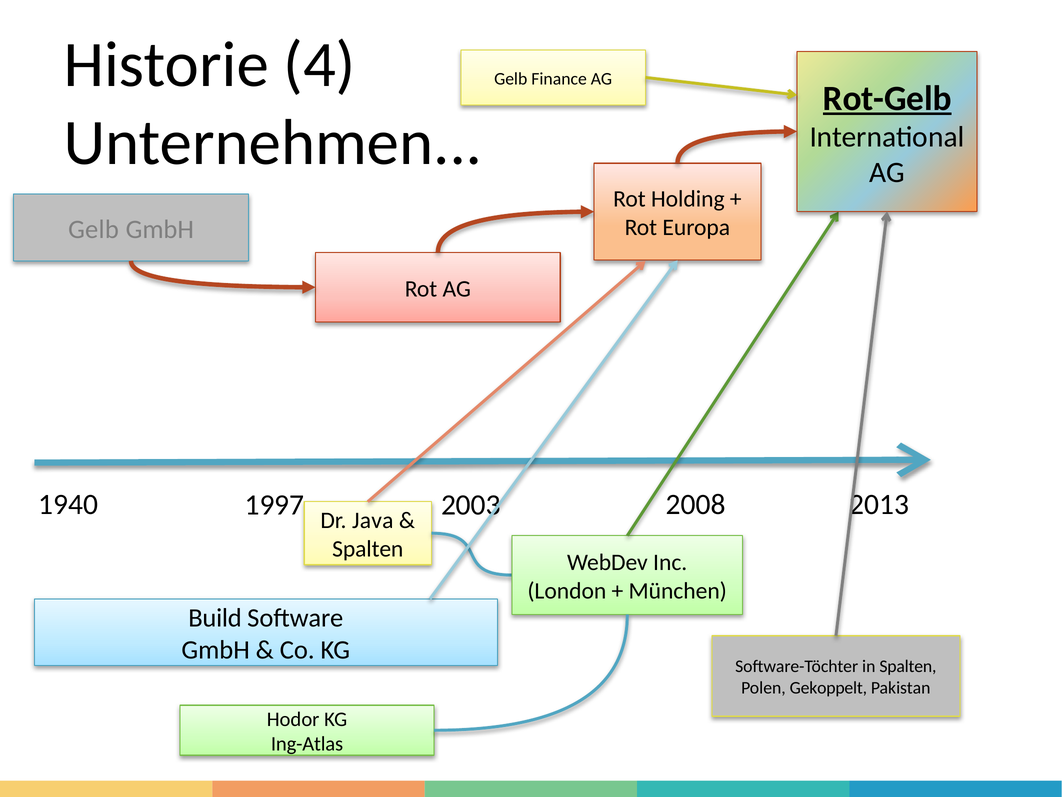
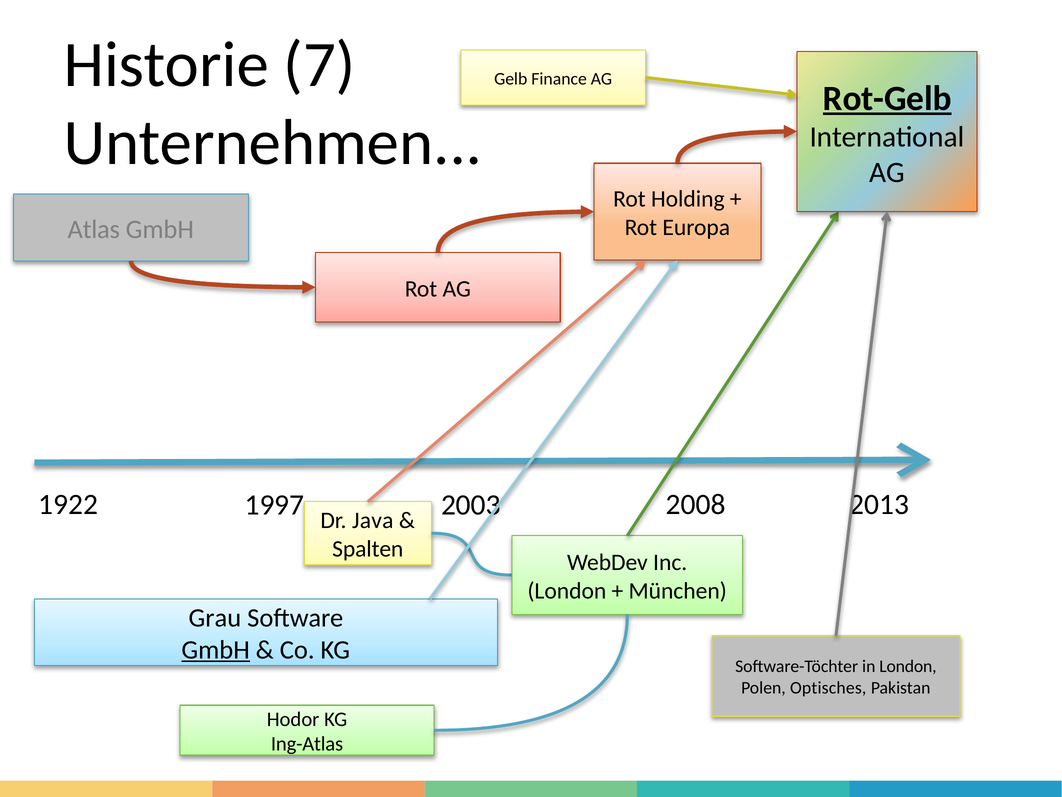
4: 4 -> 7
Gelb at (93, 229): Gelb -> Atlas
1940: 1940 -> 1922
Build: Build -> Grau
GmbH at (216, 650) underline: none -> present
in Spalten: Spalten -> London
Gekoppelt: Gekoppelt -> Optisches
